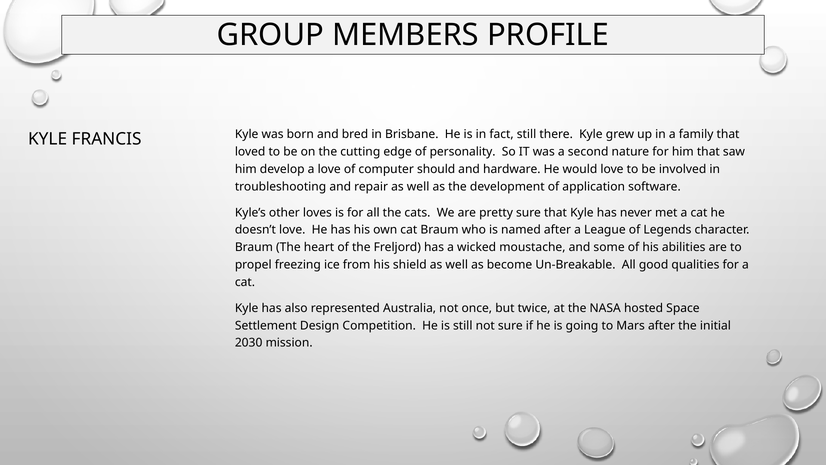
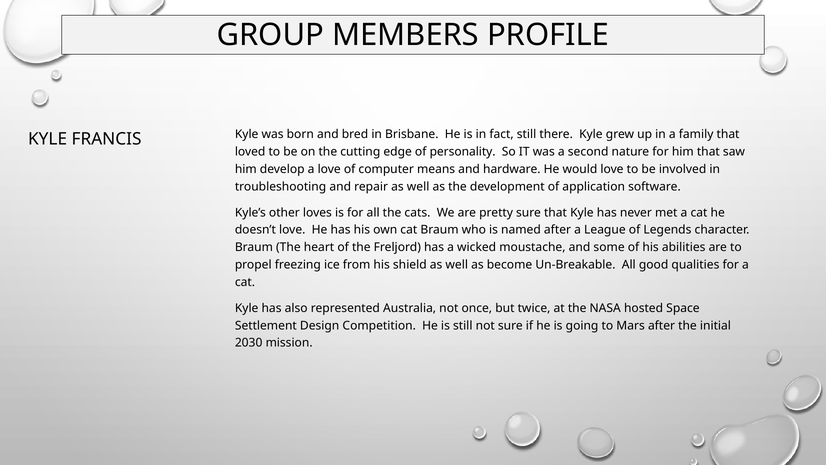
should: should -> means
